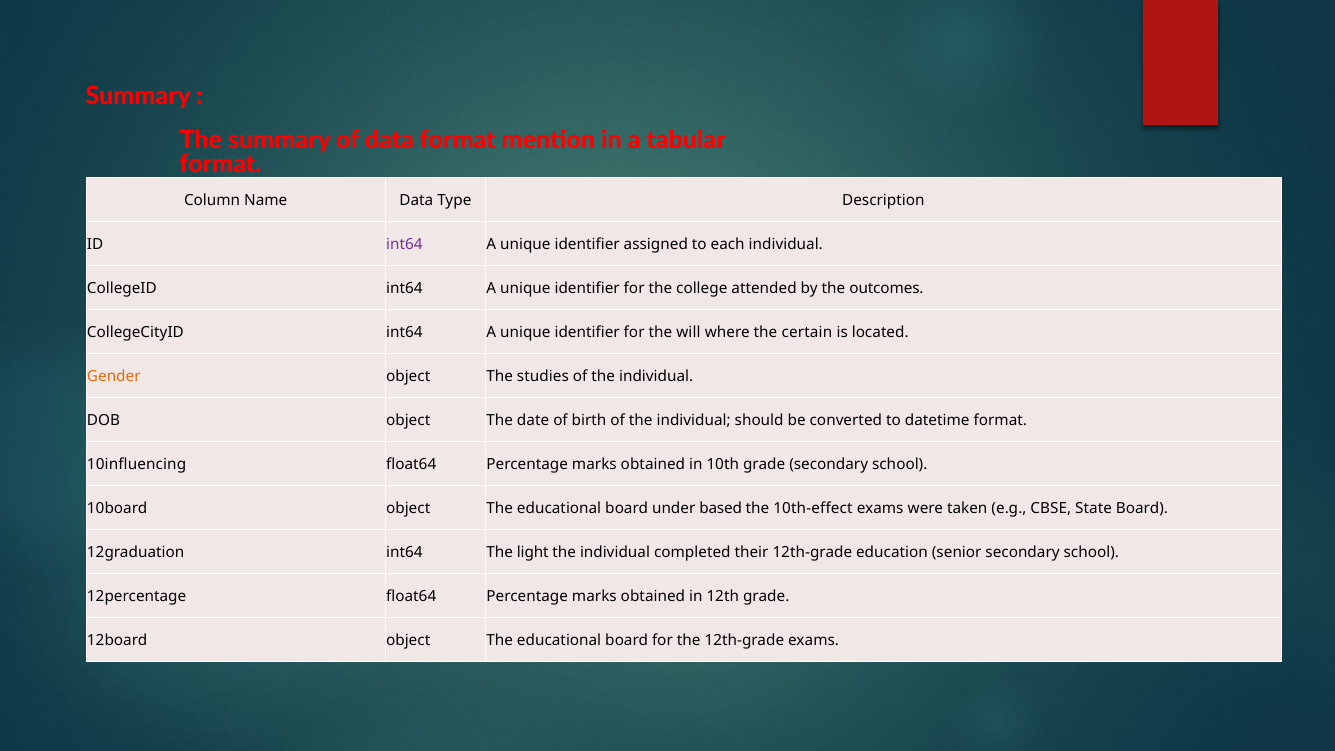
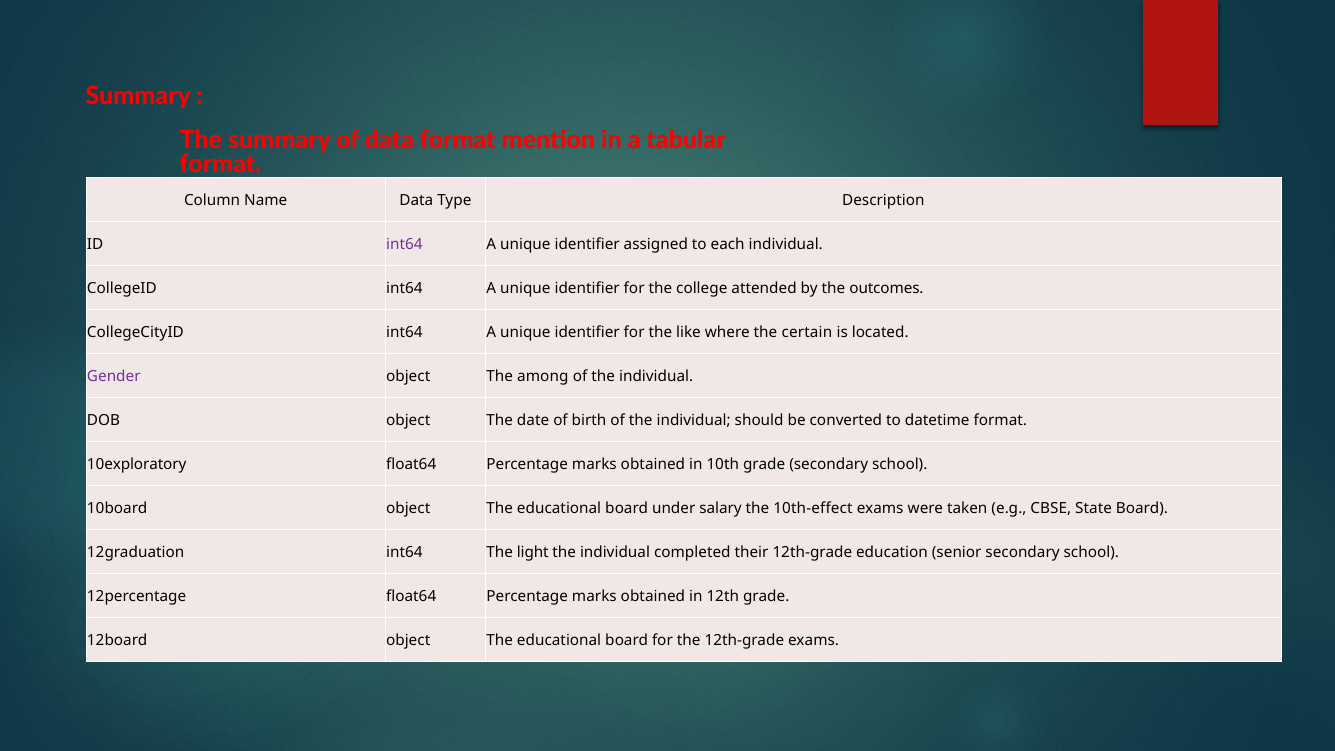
will: will -> like
Gender colour: orange -> purple
studies: studies -> among
10influencing: 10influencing -> 10exploratory
based: based -> salary
